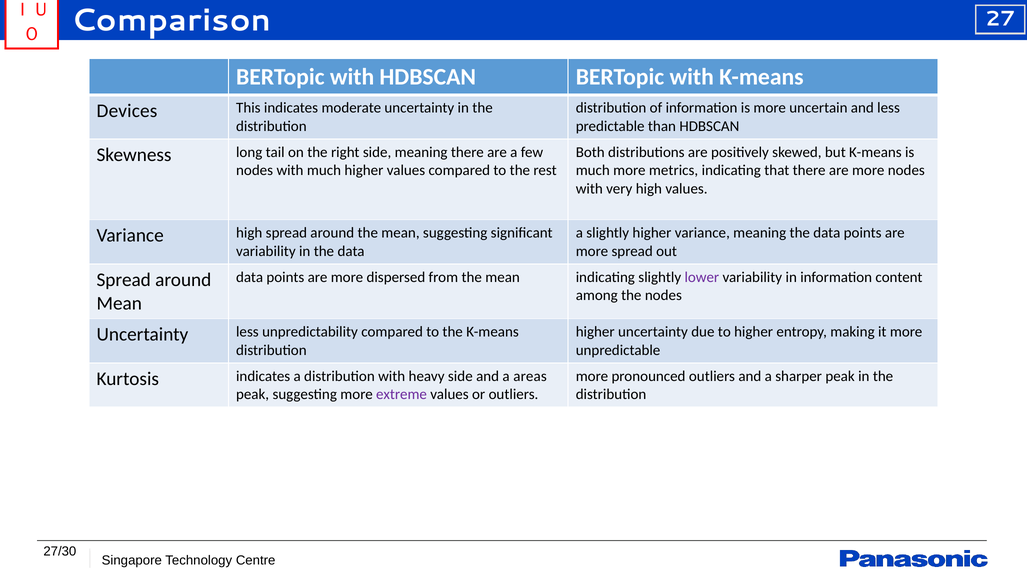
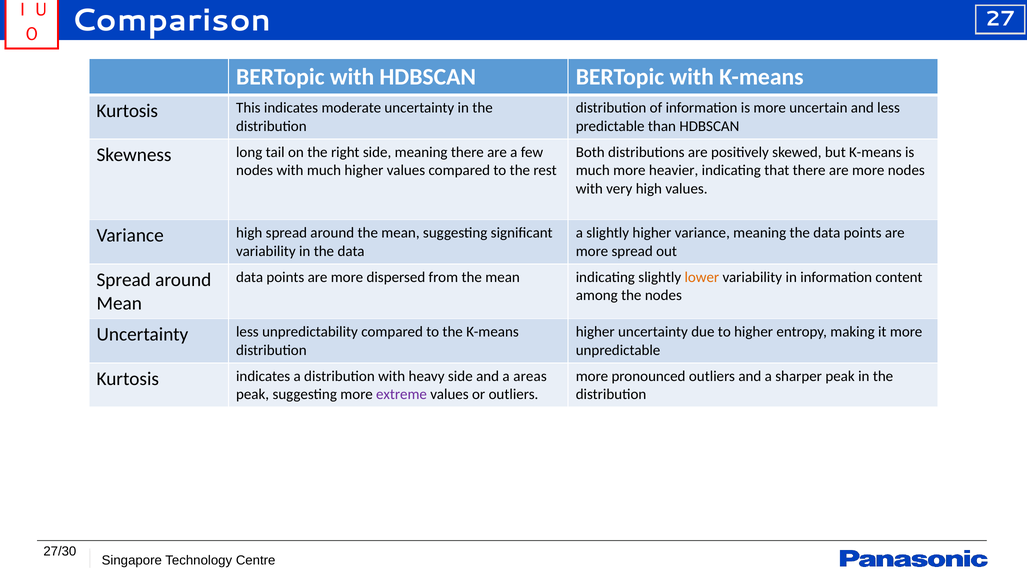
Devices at (127, 111): Devices -> Kurtosis
metrics: metrics -> heavier
lower colour: purple -> orange
